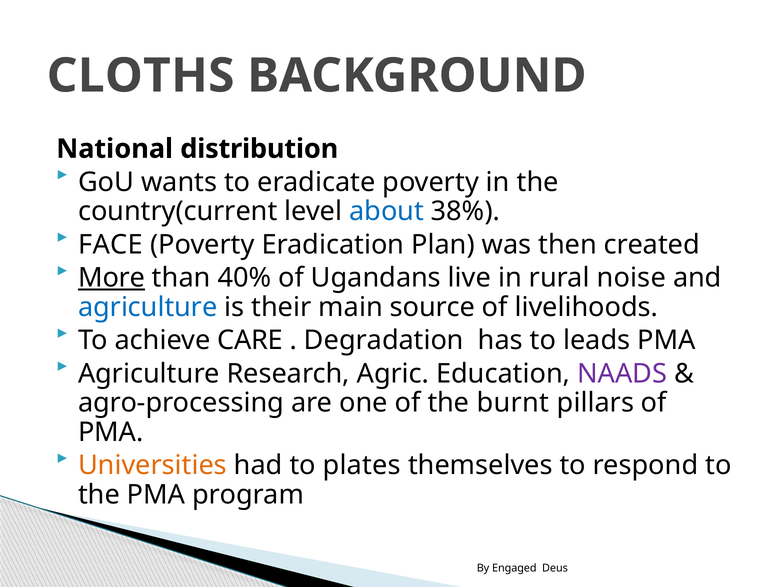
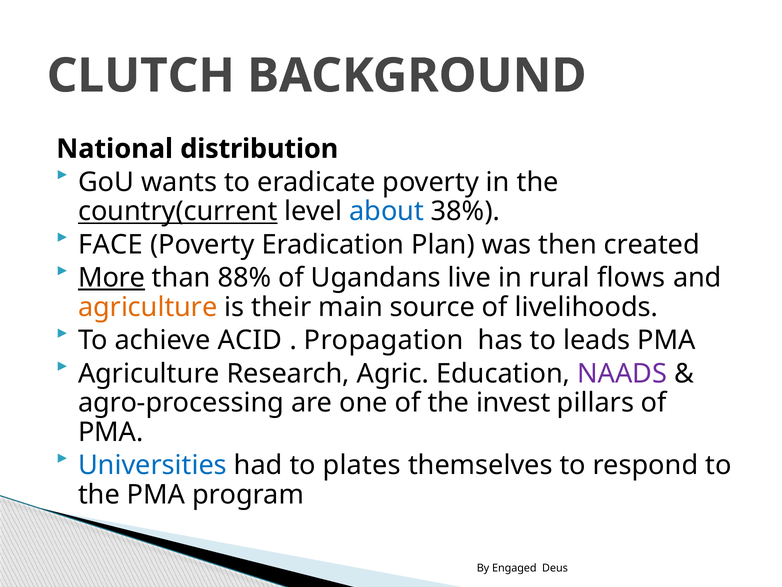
CLOTHS: CLOTHS -> CLUTCH
country(current underline: none -> present
40%: 40% -> 88%
noise: noise -> flows
agriculture at (148, 307) colour: blue -> orange
CARE: CARE -> ACID
Degradation: Degradation -> Propagation
burnt: burnt -> invest
Universities colour: orange -> blue
